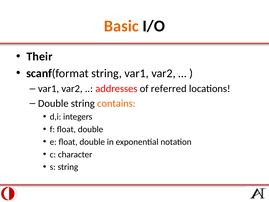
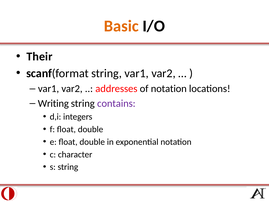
of referred: referred -> notation
Double at (53, 103): Double -> Writing
contains colour: orange -> purple
